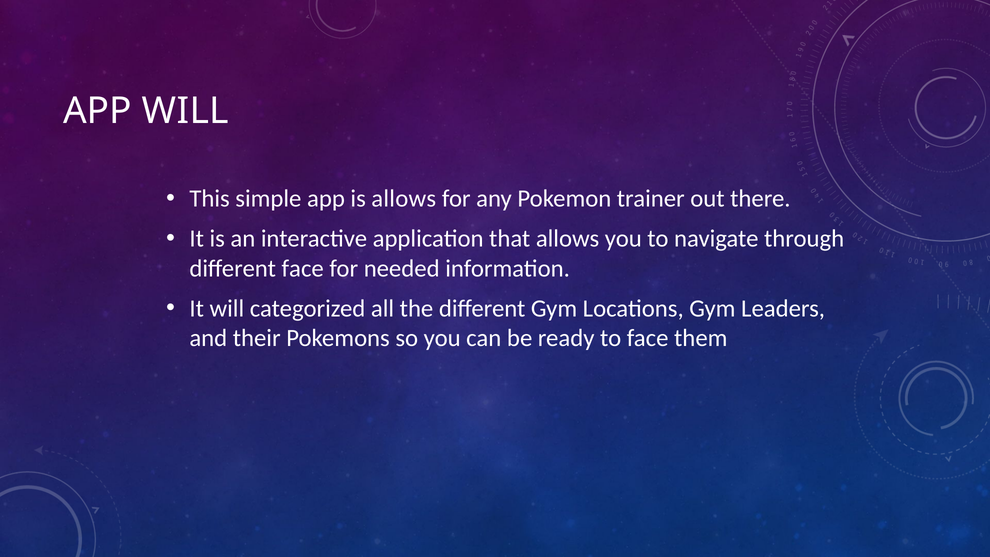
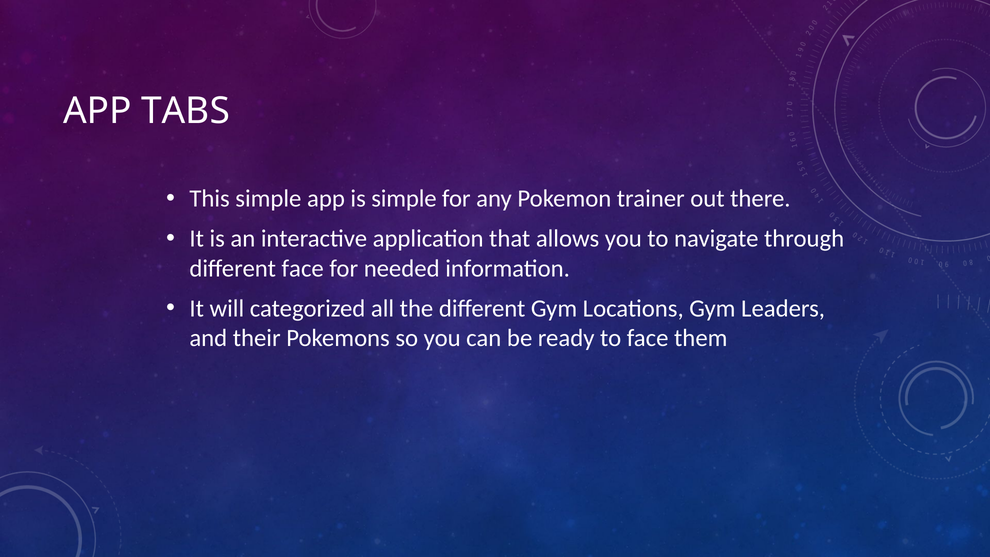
APP WILL: WILL -> TABS
is allows: allows -> simple
